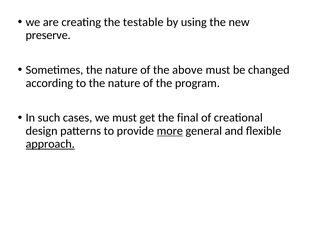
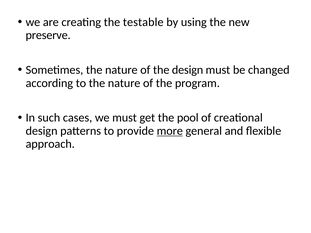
the above: above -> design
final: final -> pool
approach underline: present -> none
